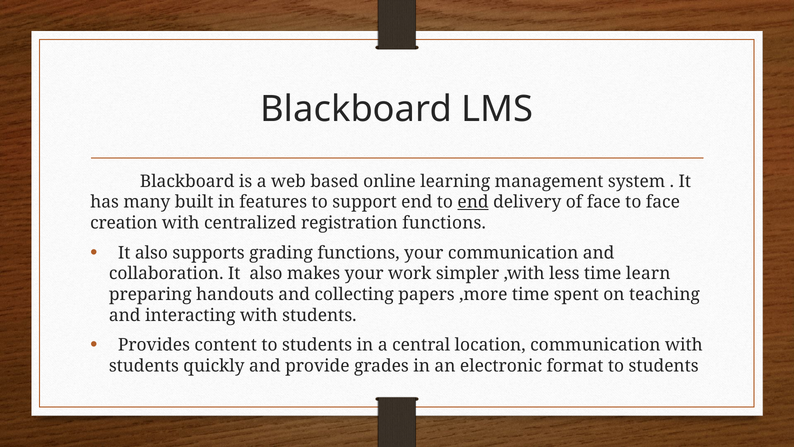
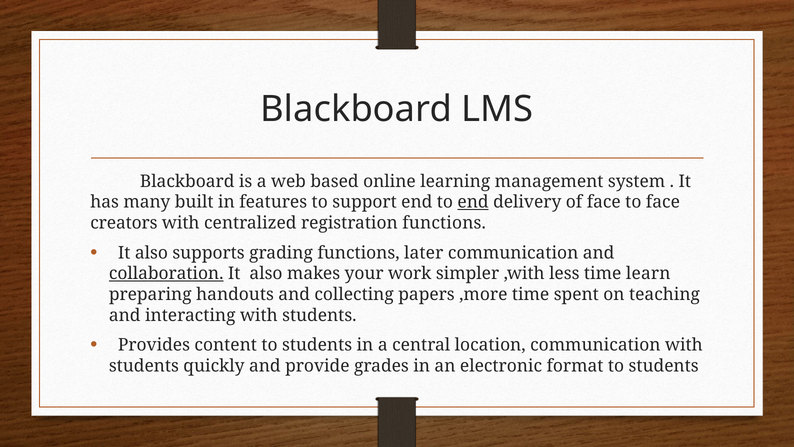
creation: creation -> creators
functions your: your -> later
collaboration underline: none -> present
